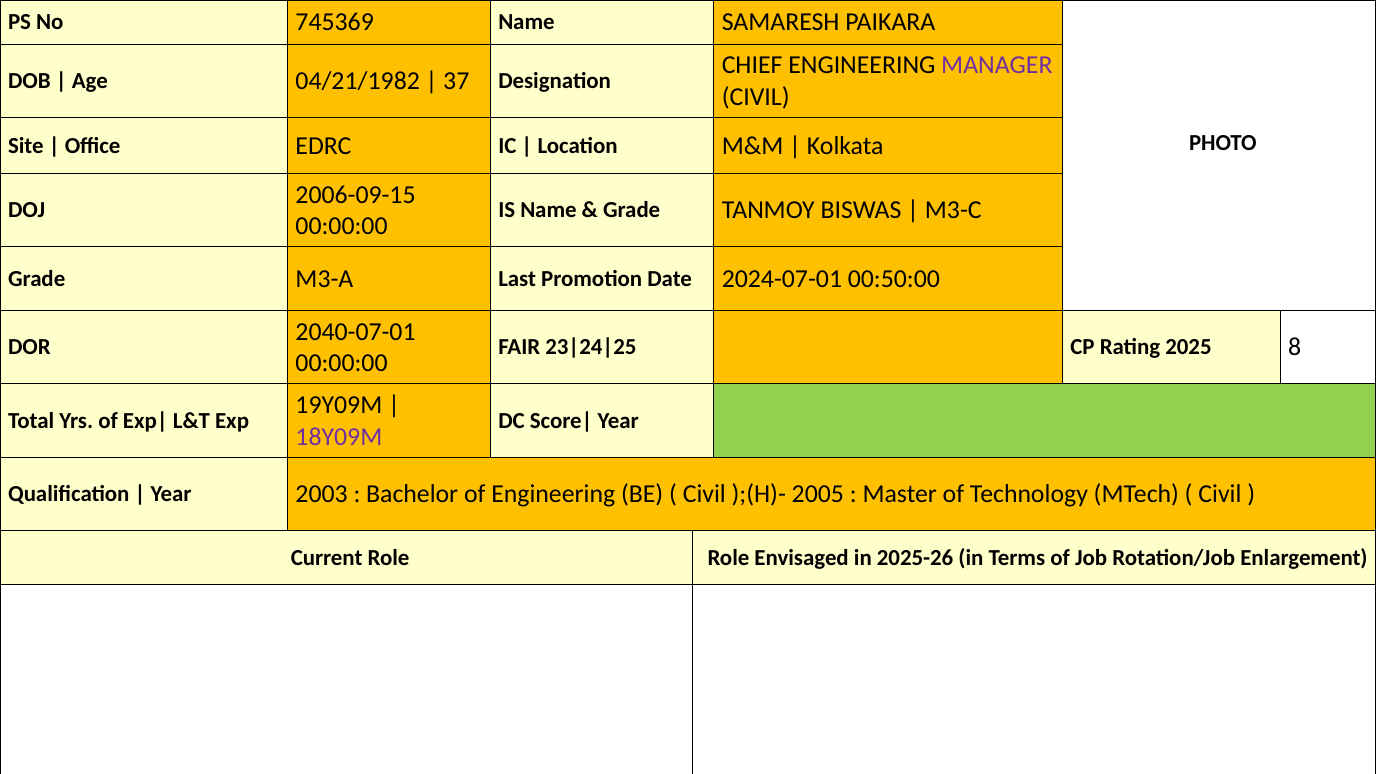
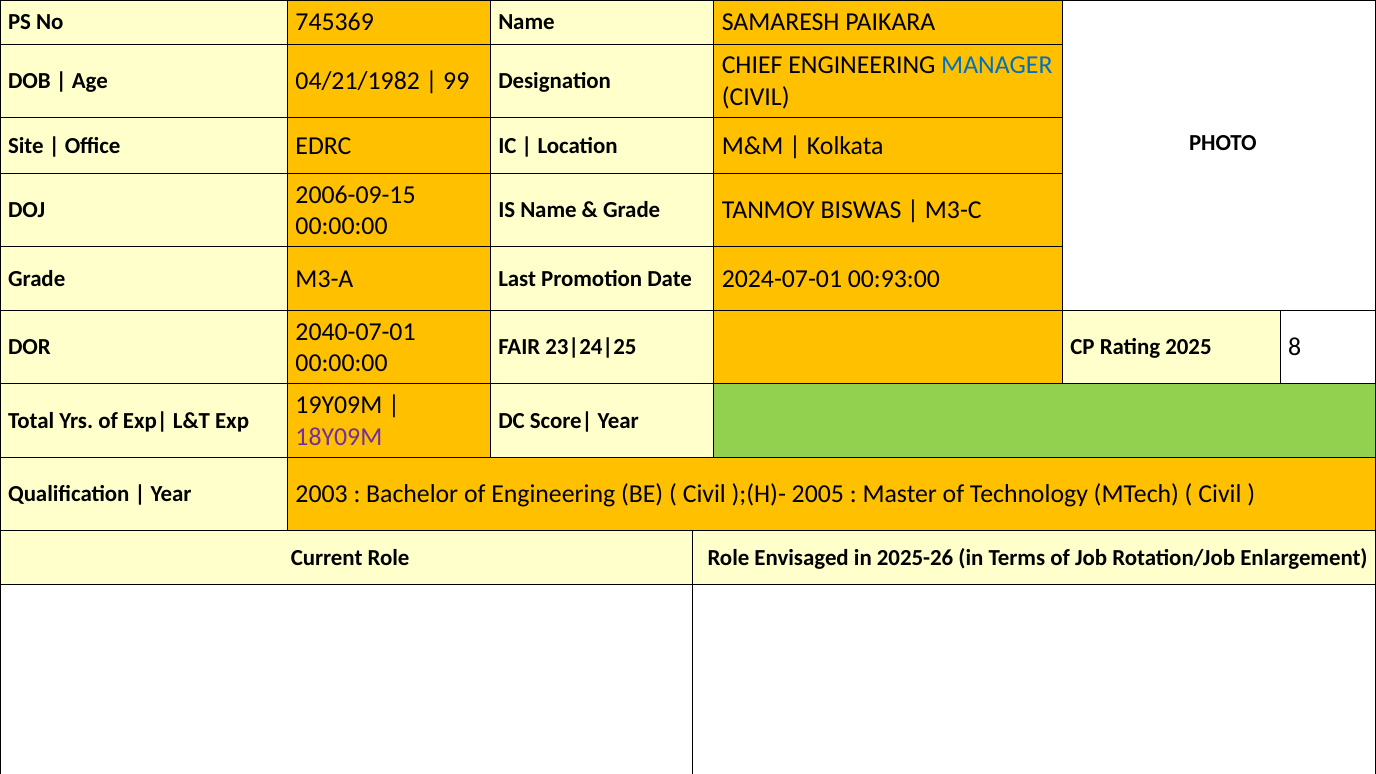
MANAGER colour: purple -> blue
37: 37 -> 99
00:50:00: 00:50:00 -> 00:93:00
